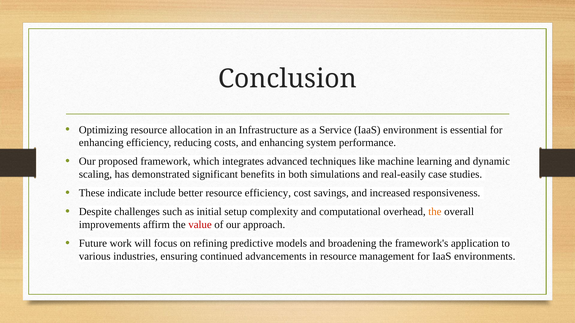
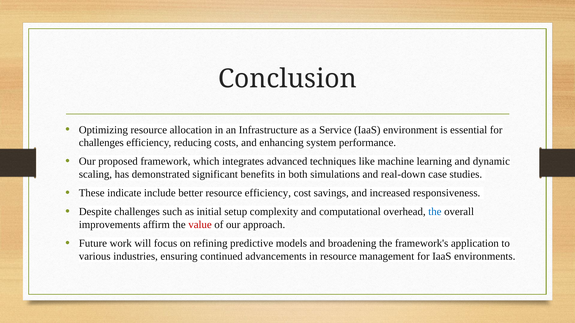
enhancing at (101, 143): enhancing -> challenges
real-easily: real-easily -> real-down
the at (435, 212) colour: orange -> blue
